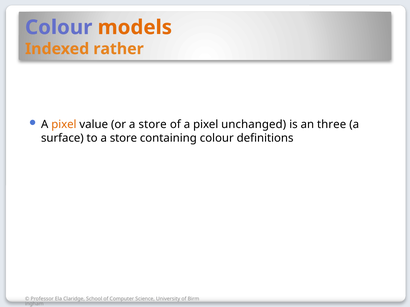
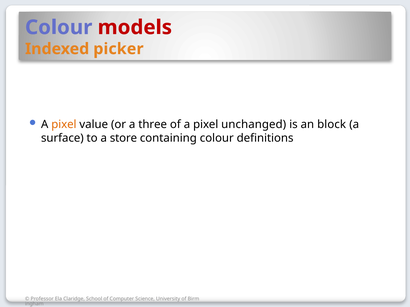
models colour: orange -> red
rather: rather -> picker
or a store: store -> three
three: three -> block
